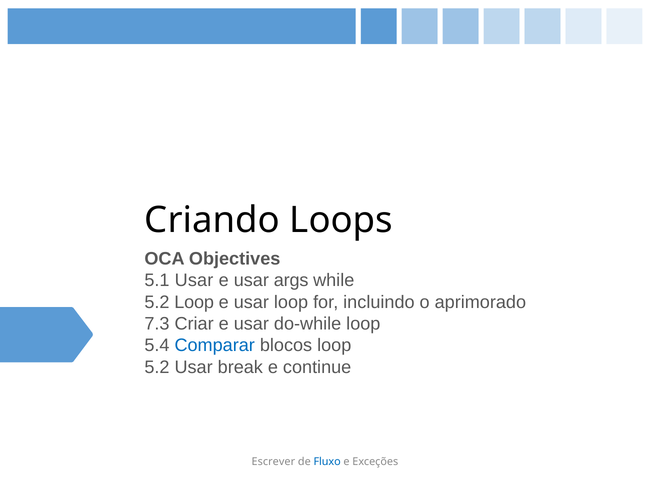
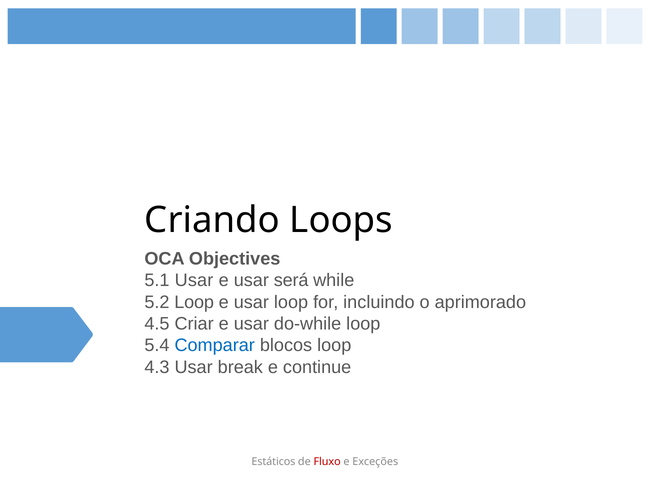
args: args -> será
7.3: 7.3 -> 4.5
5.2 at (157, 367): 5.2 -> 4.3
Escrever: Escrever -> Estáticos
Fluxo colour: blue -> red
